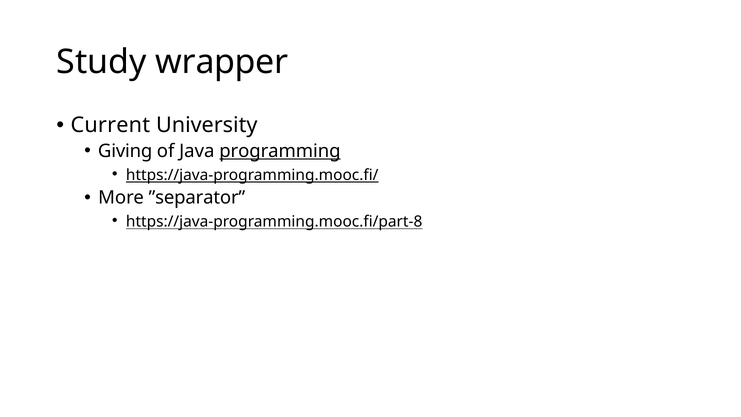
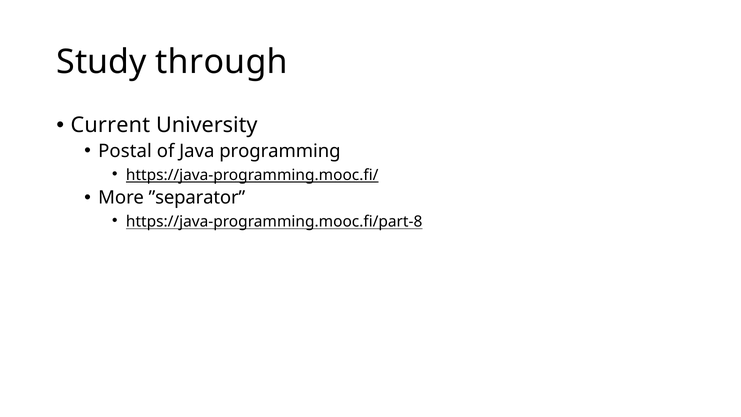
wrapper: wrapper -> through
Giving: Giving -> Postal
programming underline: present -> none
